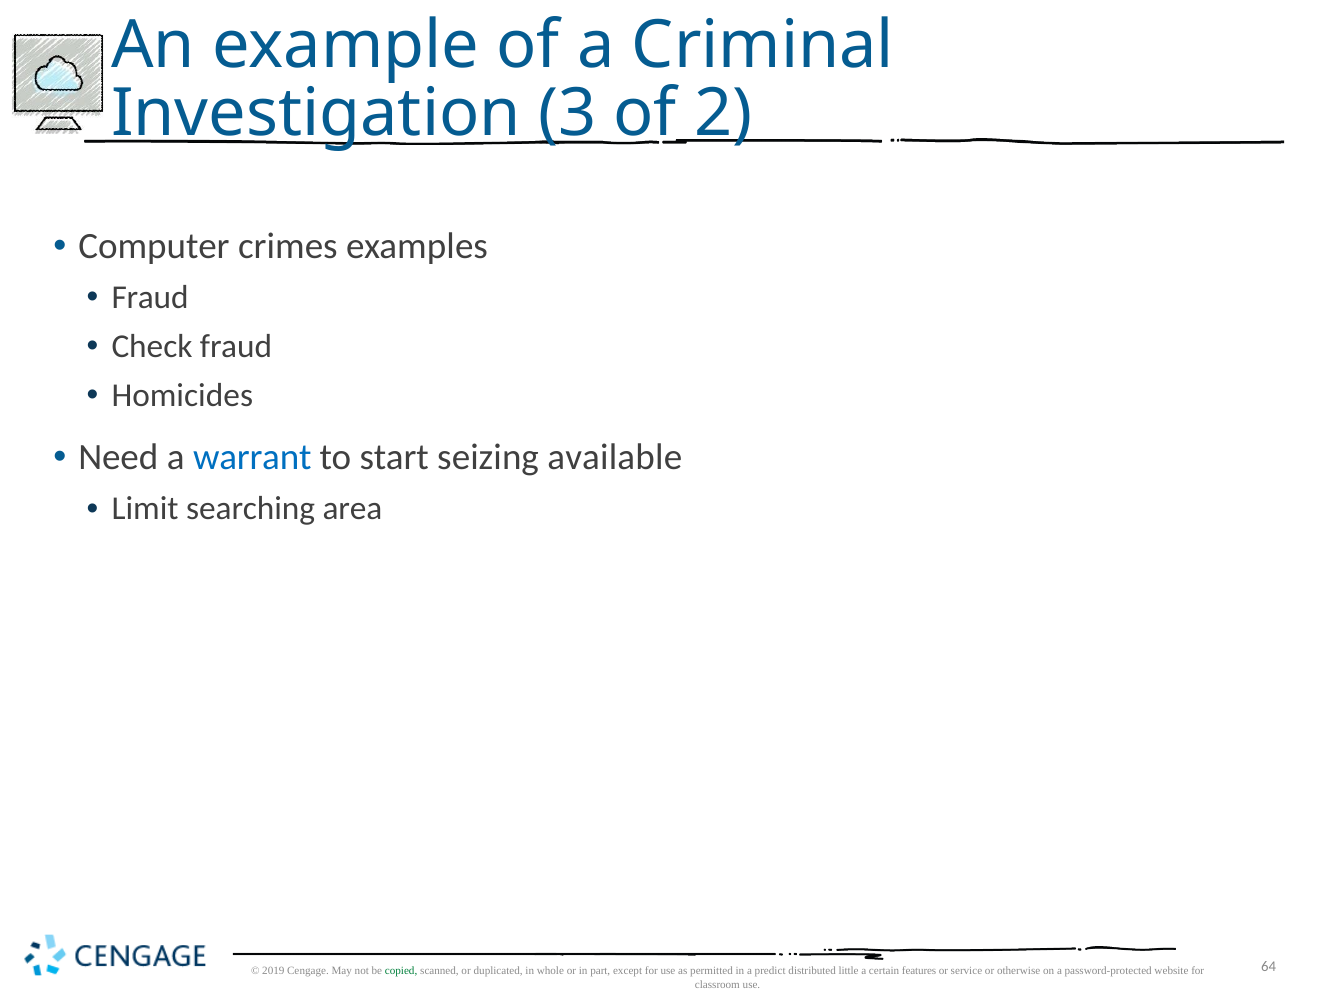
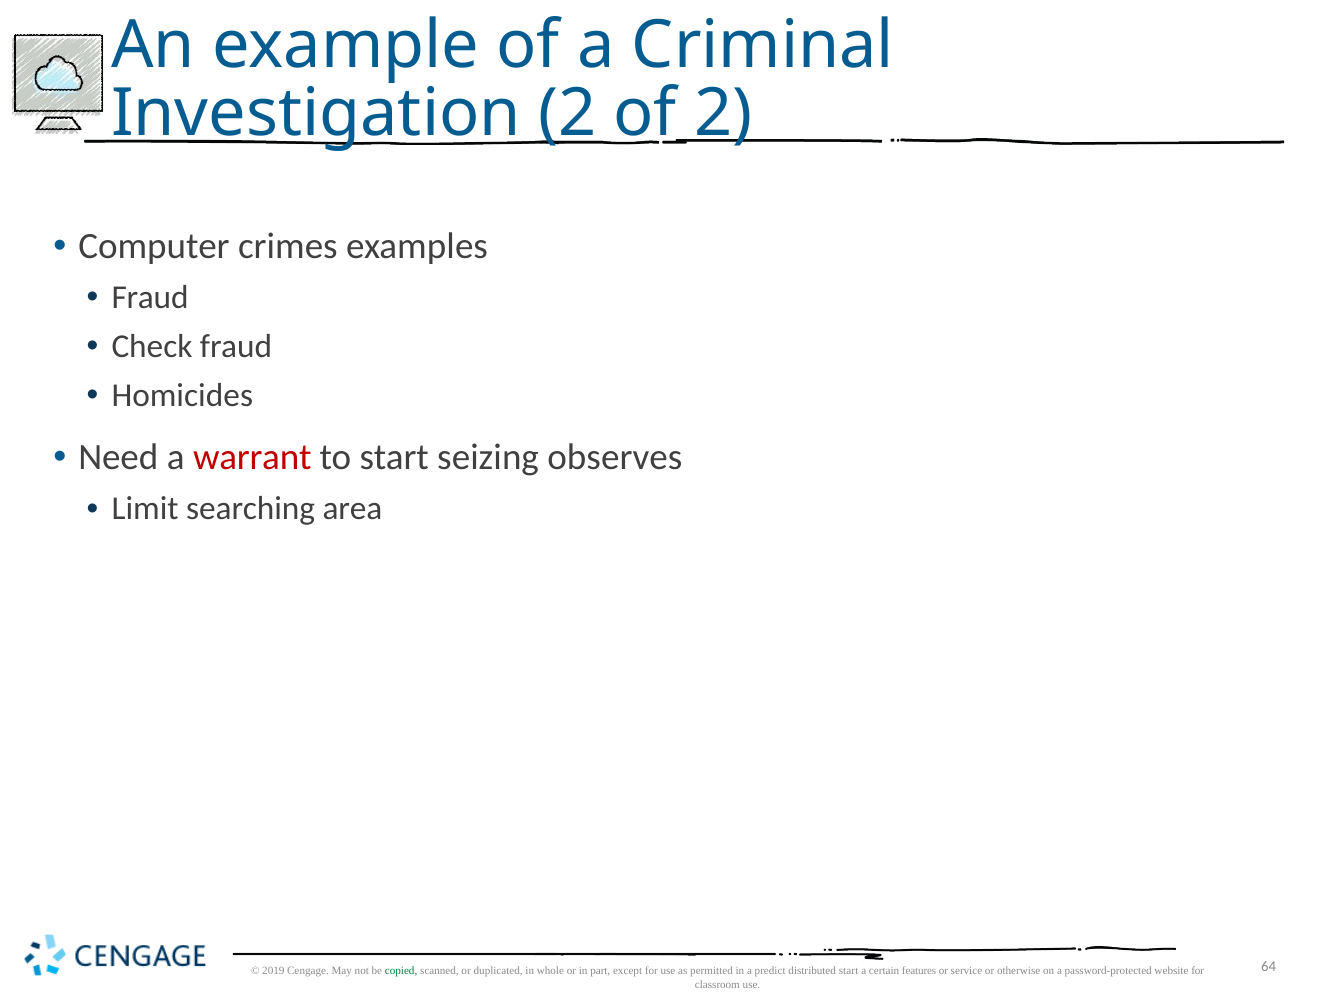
Investigation 3: 3 -> 2
warrant colour: blue -> red
available: available -> observes
distributed little: little -> start
